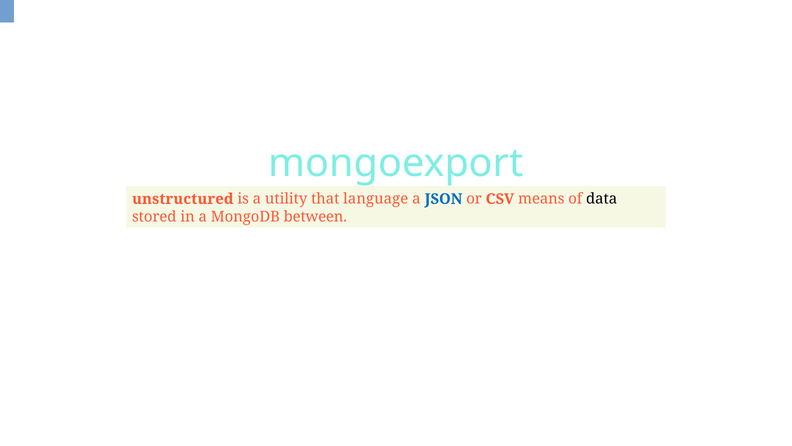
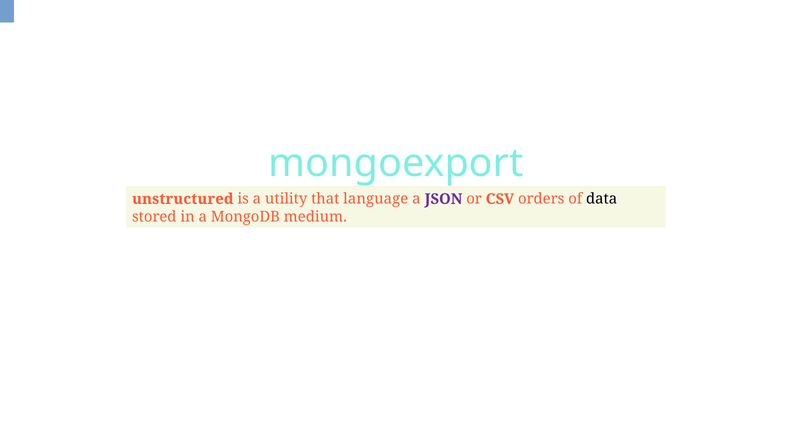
JSON colour: blue -> purple
means: means -> orders
between: between -> medium
